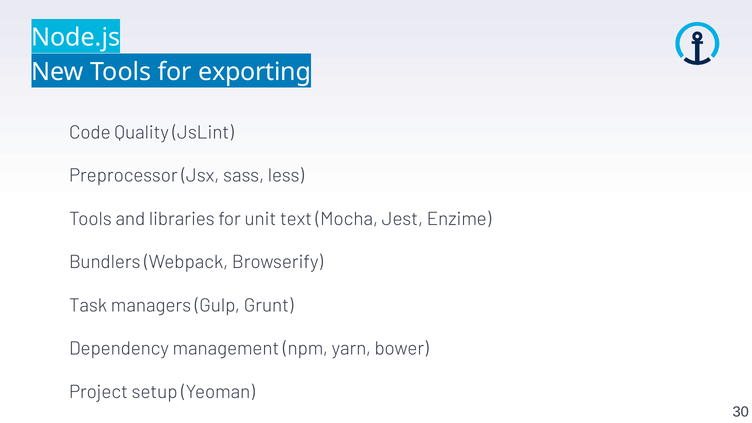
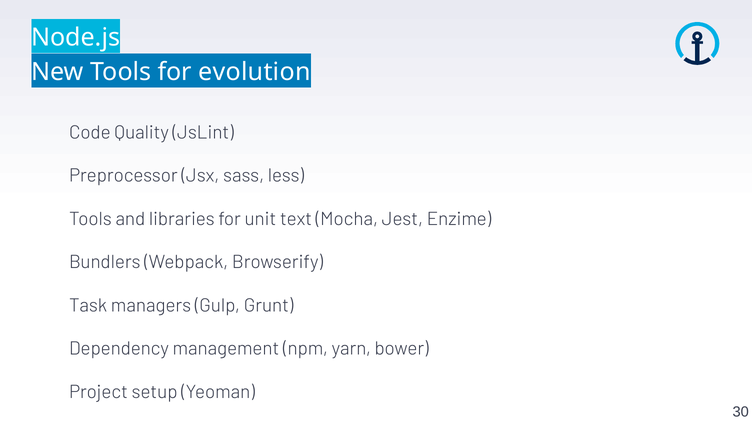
exporting: exporting -> evolution
